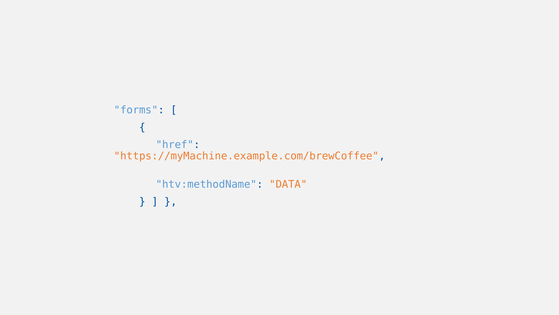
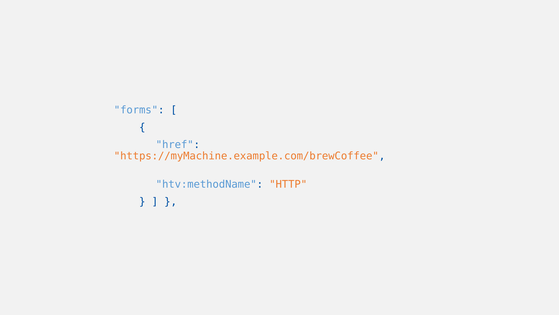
DATA: DATA -> HTTP
